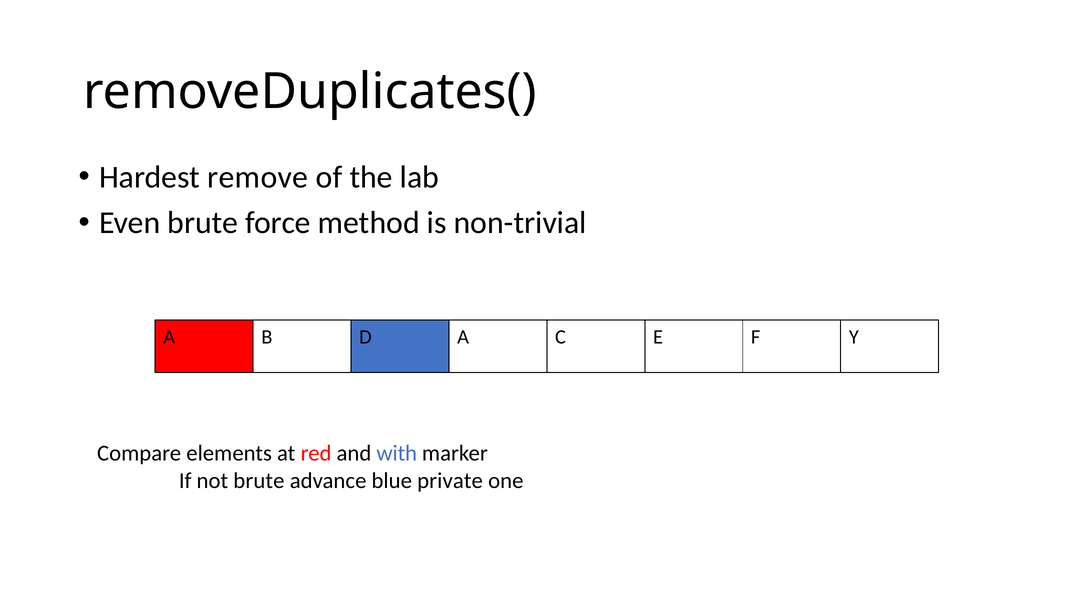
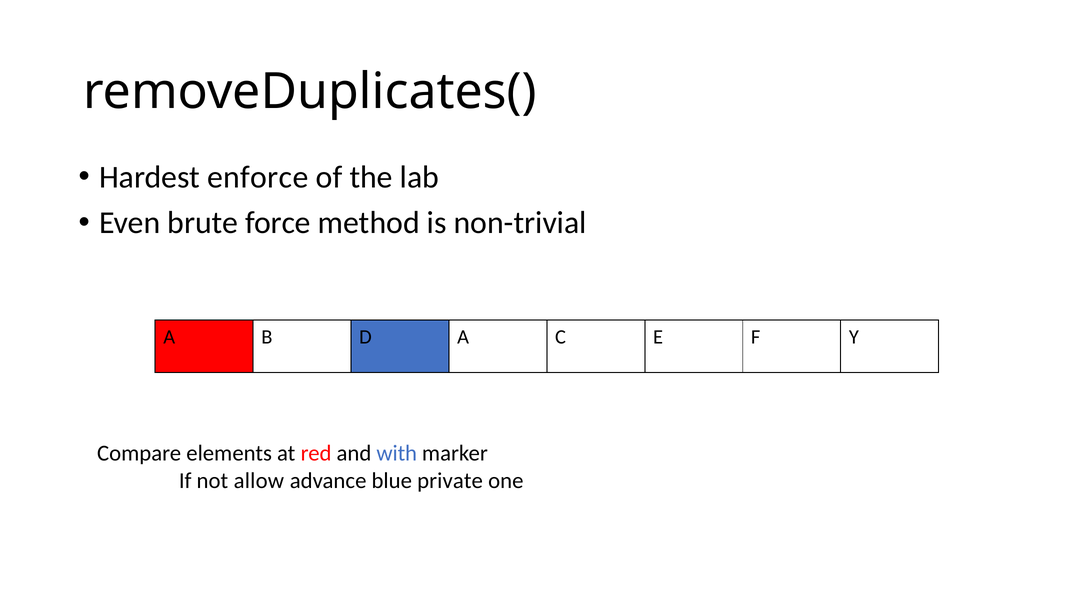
remove: remove -> enforce
not brute: brute -> allow
